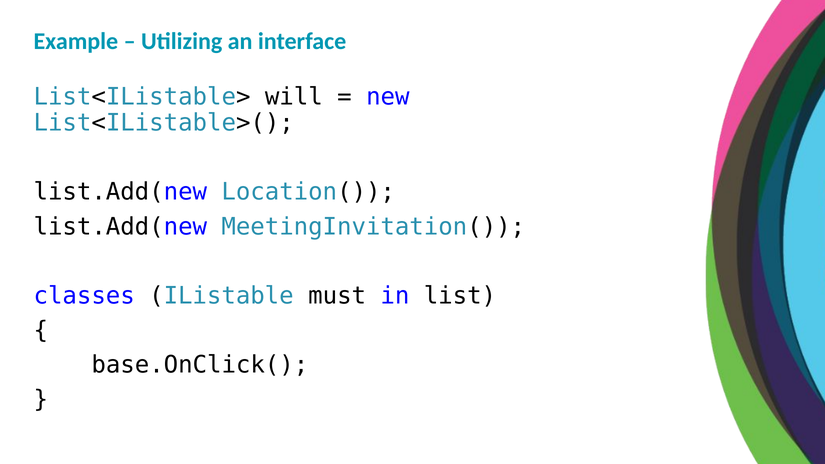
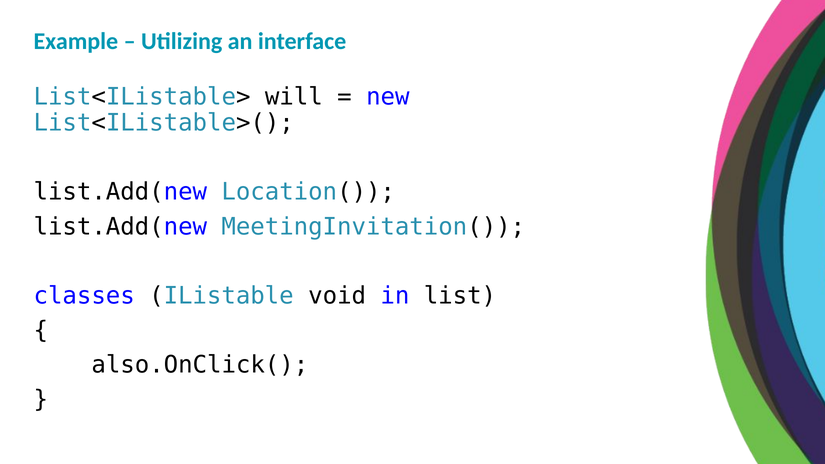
must: must -> void
base.OnClick(: base.OnClick( -> also.OnClick(
